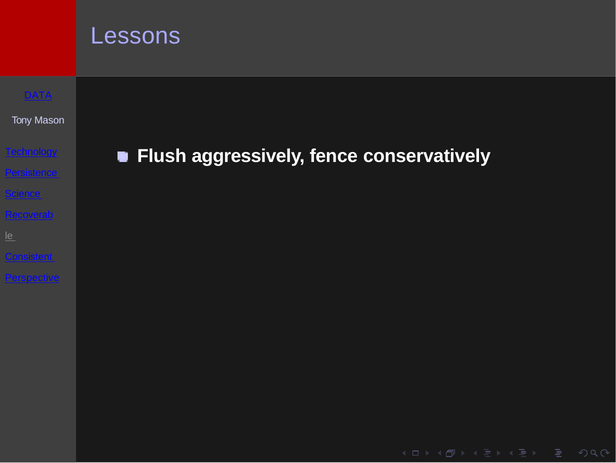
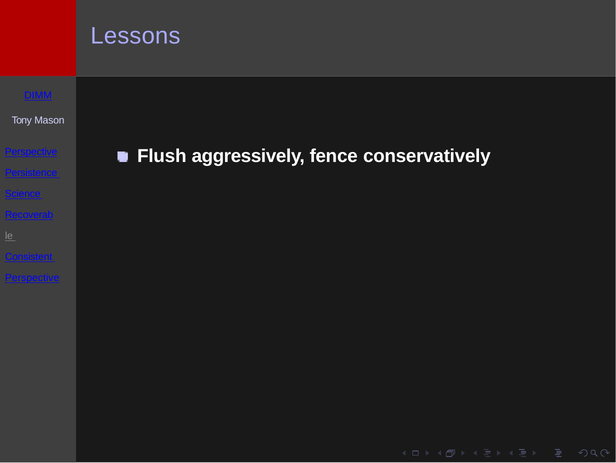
DATA: DATA -> DIMM
Technology at (31, 152): Technology -> Perspective
